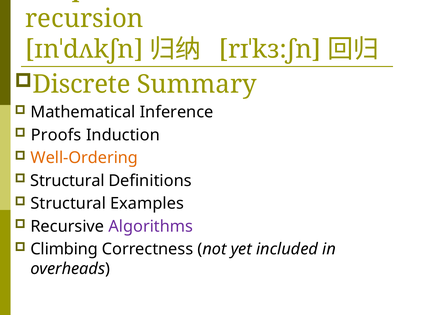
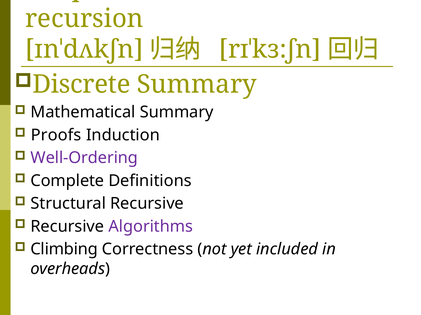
Mathematical Inference: Inference -> Summary
Well-Ordering colour: orange -> purple
Structural at (67, 181): Structural -> Complete
Structural Examples: Examples -> Recursive
